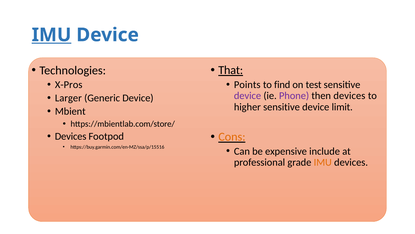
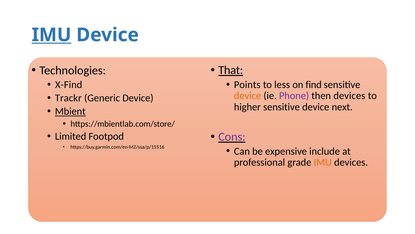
X-Pros: X-Pros -> X-Find
find: find -> less
test: test -> find
device at (248, 96) colour: purple -> orange
Larger: Larger -> Trackr
limit: limit -> next
Mbient underline: none -> present
Cons colour: orange -> purple
Devices at (71, 136): Devices -> Limited
